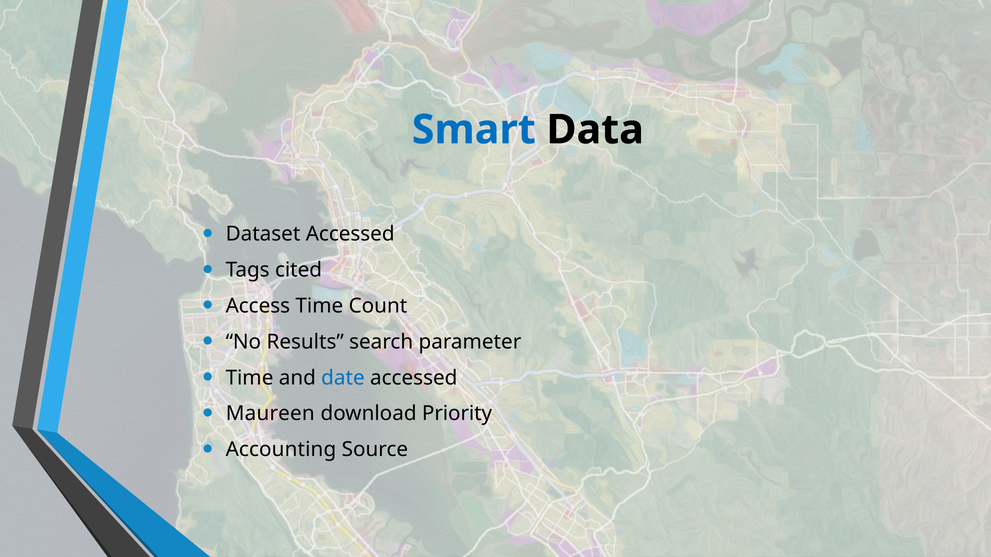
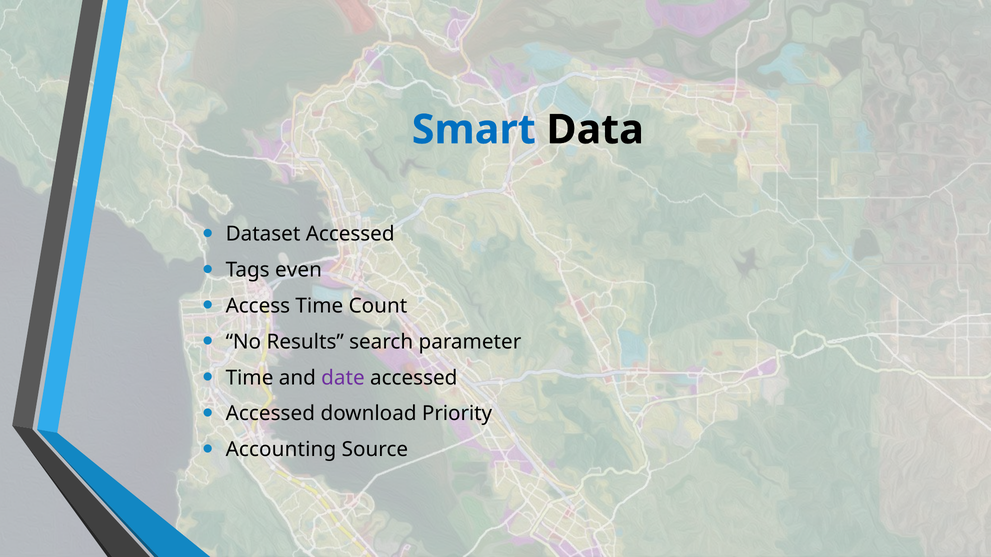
cited: cited -> even
date colour: blue -> purple
Maureen at (270, 414): Maureen -> Accessed
